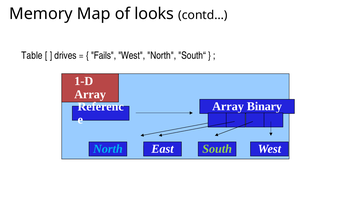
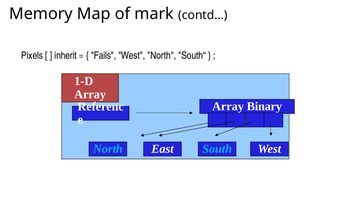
looks: looks -> mark
Table: Table -> Pixels
drives: drives -> inherit
South colour: light green -> light blue
